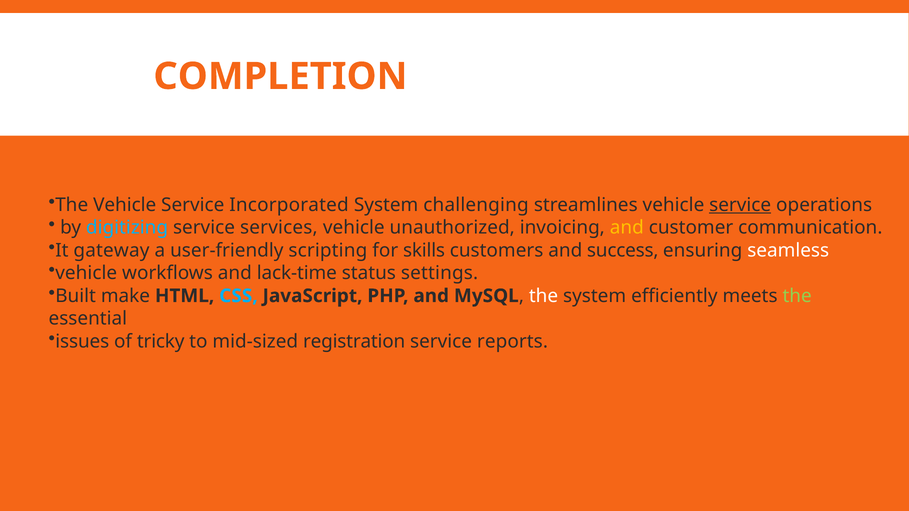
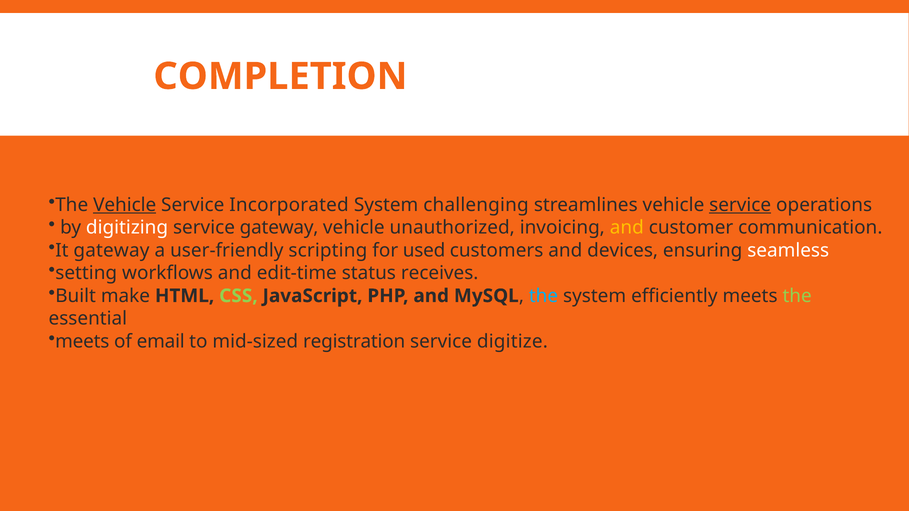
Vehicle at (125, 205) underline: none -> present
digitizing colour: light blue -> white
service services: services -> gateway
skills: skills -> used
success: success -> devices
vehicle at (86, 273): vehicle -> setting
lack-time: lack-time -> edit-time
settings: settings -> receives
CSS colour: light blue -> light green
the at (543, 296) colour: white -> light blue
issues at (82, 342): issues -> meets
tricky: tricky -> email
reports: reports -> digitize
